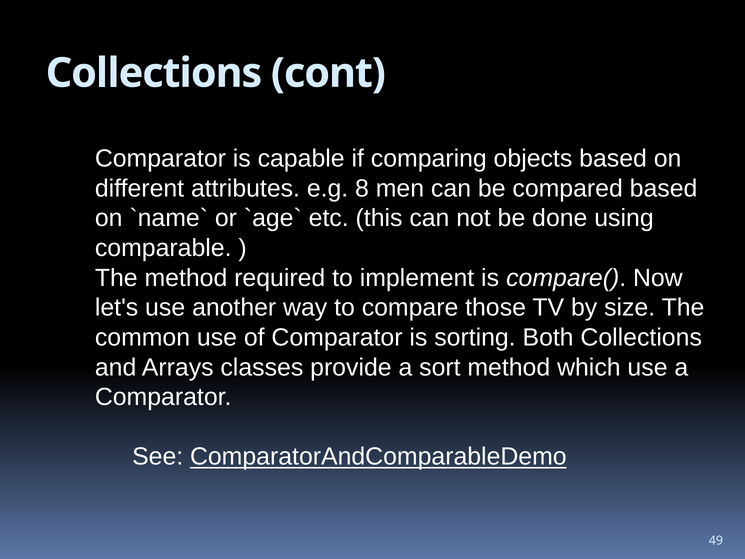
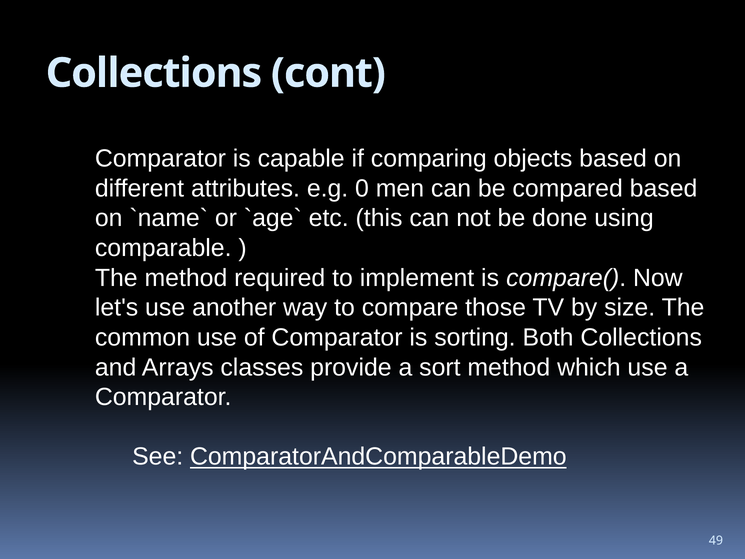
8: 8 -> 0
